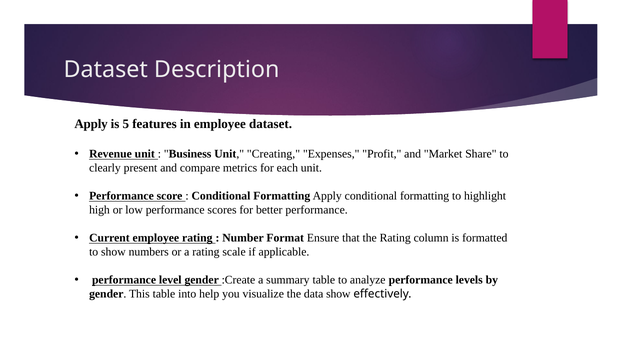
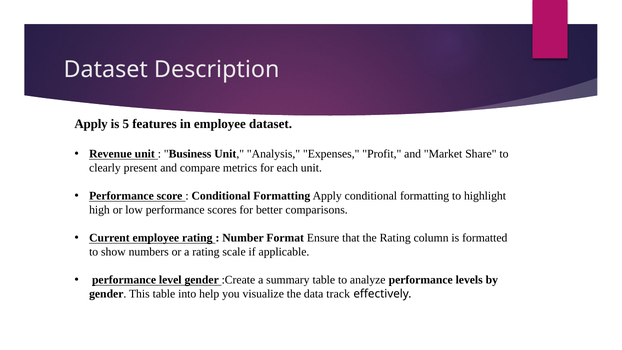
Creating: Creating -> Analysis
better performance: performance -> comparisons
data show: show -> track
